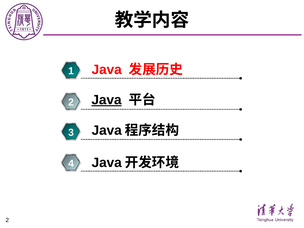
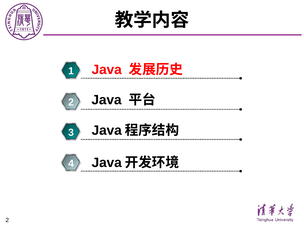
Java at (107, 100) underline: present -> none
